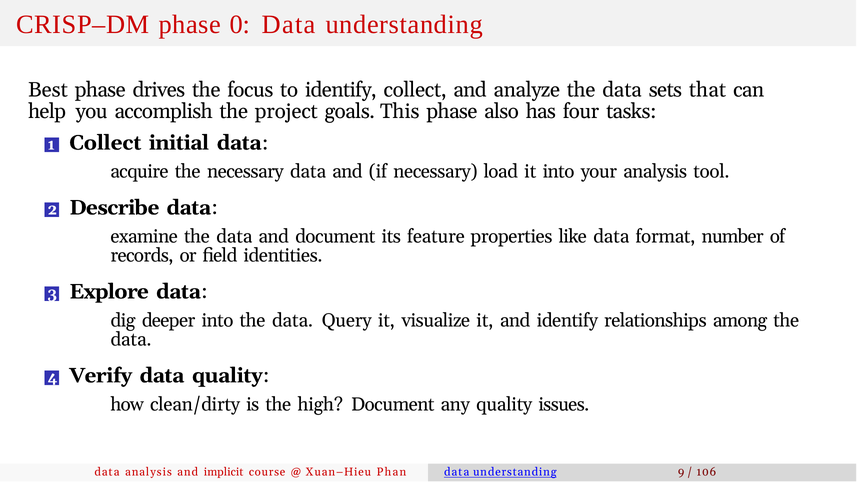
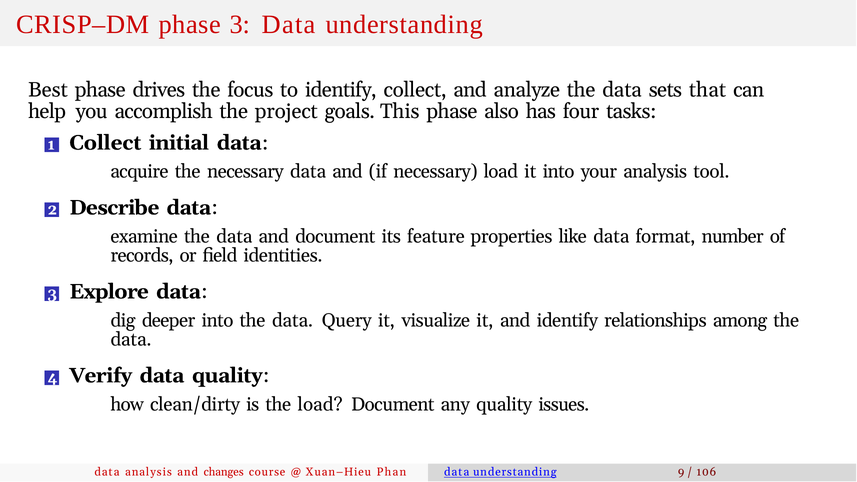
phase 0: 0 -> 3
the high: high -> load
implicit: implicit -> changes
